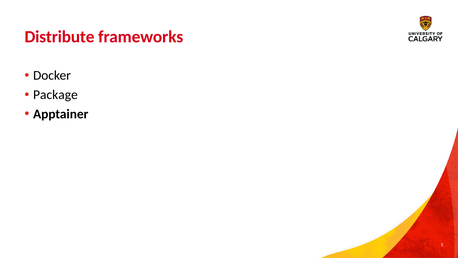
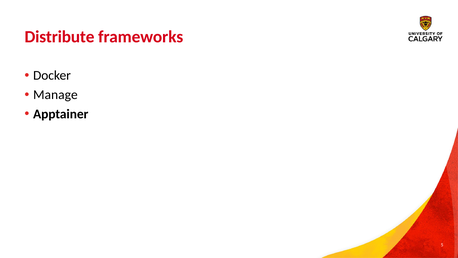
Package: Package -> Manage
